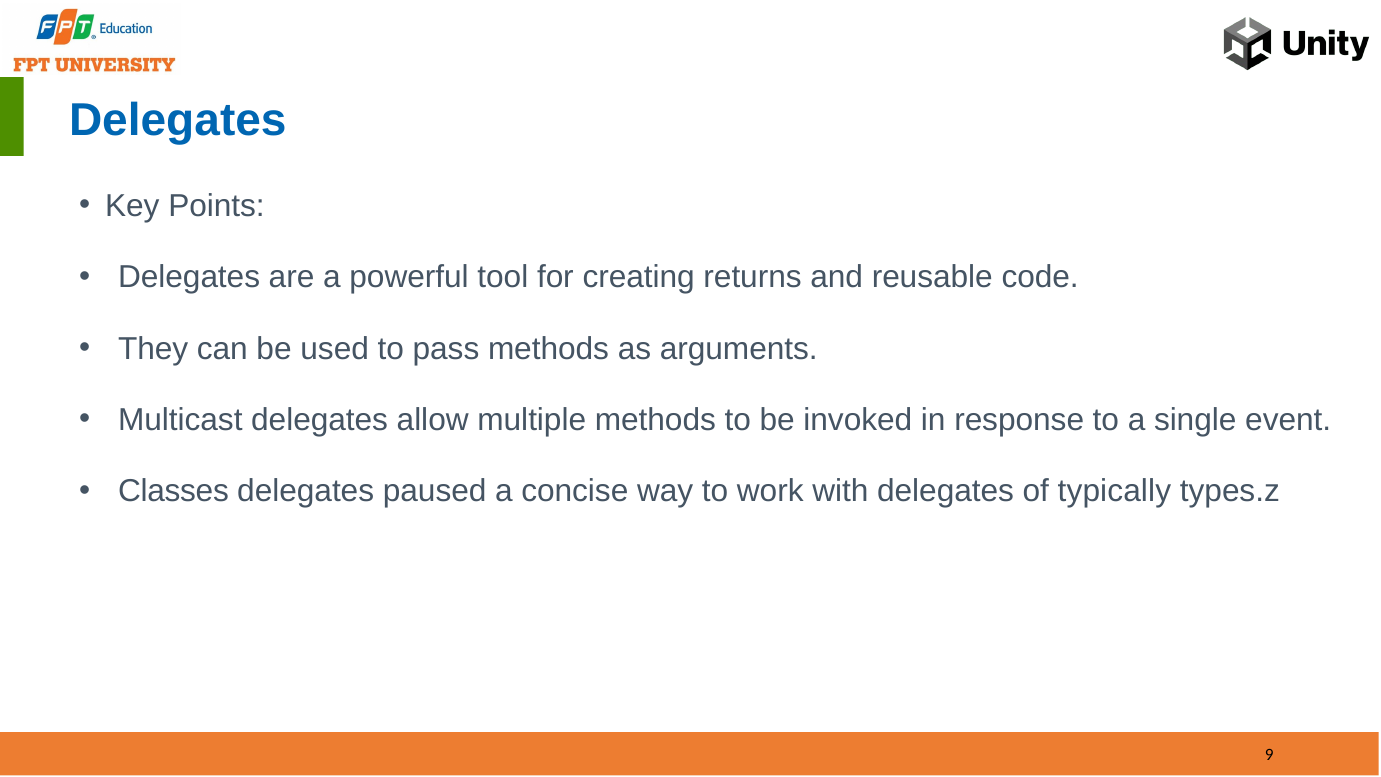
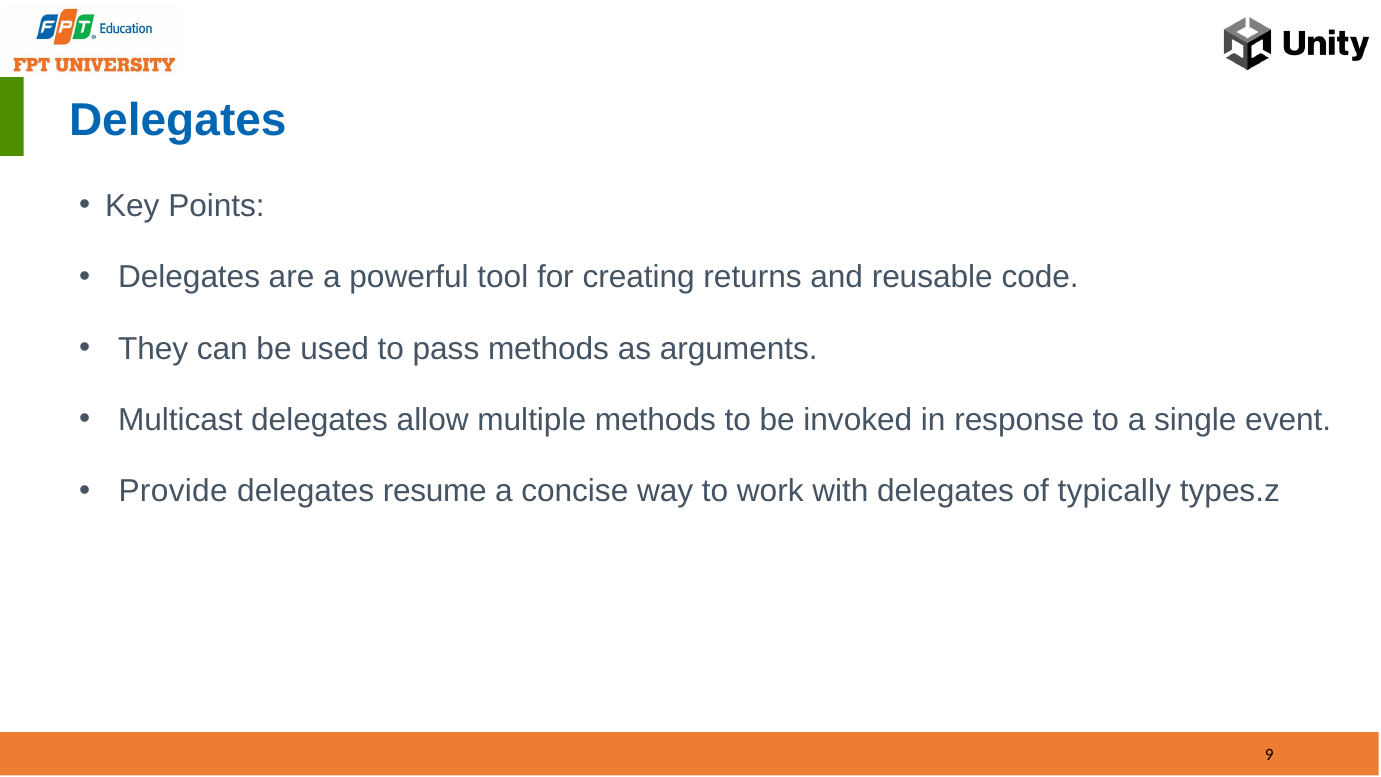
Classes: Classes -> Provide
paused: paused -> resume
